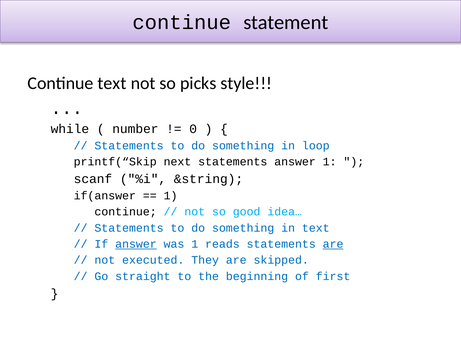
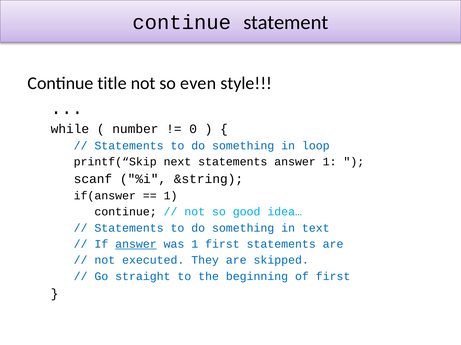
Continue text: text -> title
picks: picks -> even
1 reads: reads -> first
are at (333, 245) underline: present -> none
